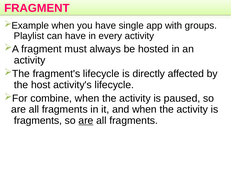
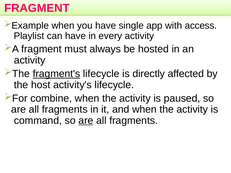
groups: groups -> access
fragment's underline: none -> present
fragments at (38, 121): fragments -> command
